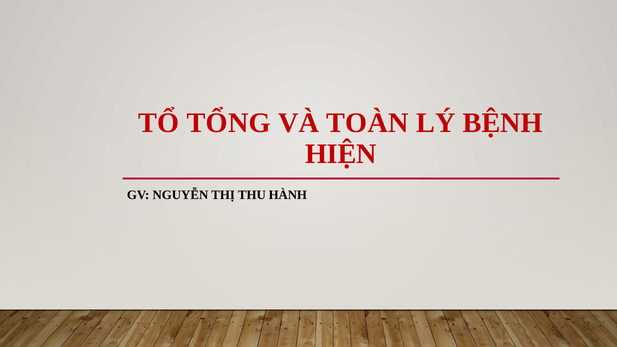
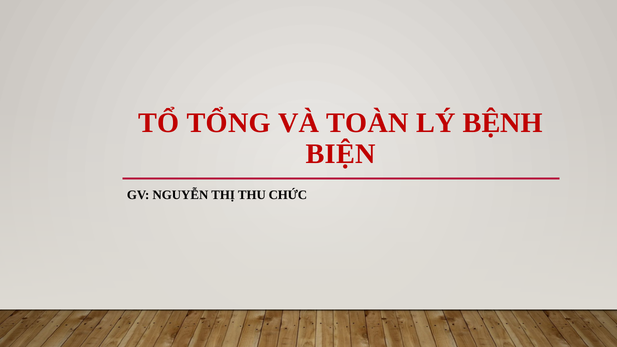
HIỆN: HIỆN -> BIỆN
HÀNH: HÀNH -> CHỨC
